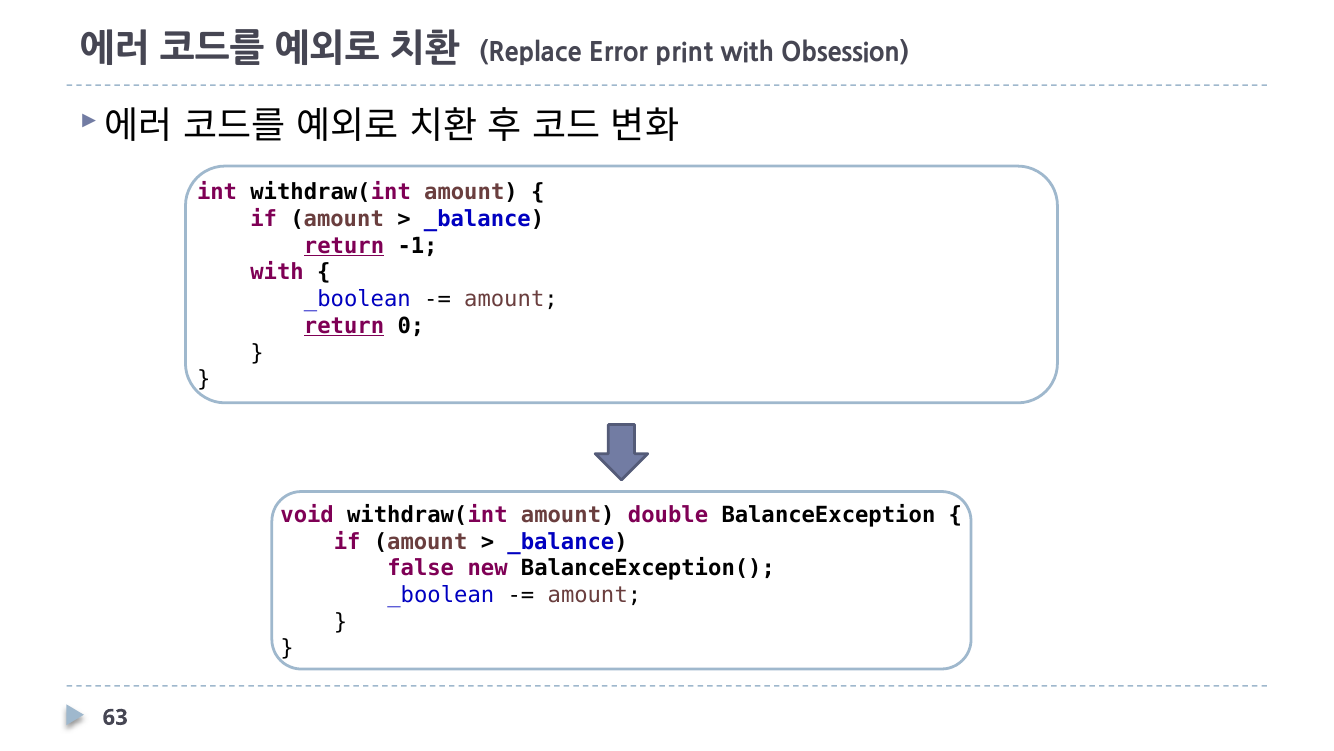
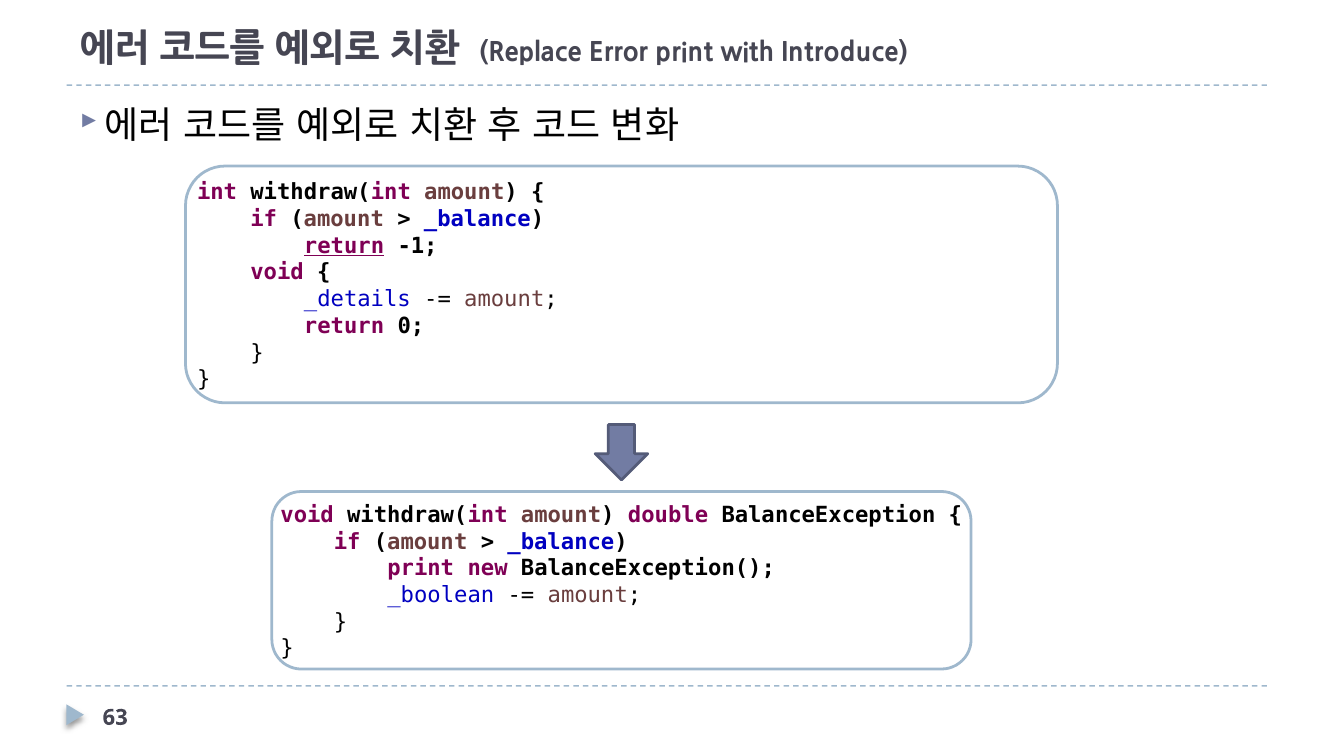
Obsession: Obsession -> Introduce
with at (277, 272): with -> void
_boolean at (357, 299): _boolean -> _details
return at (344, 326) underline: present -> none
false at (421, 568): false -> print
